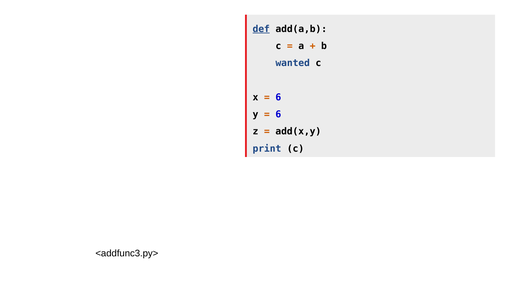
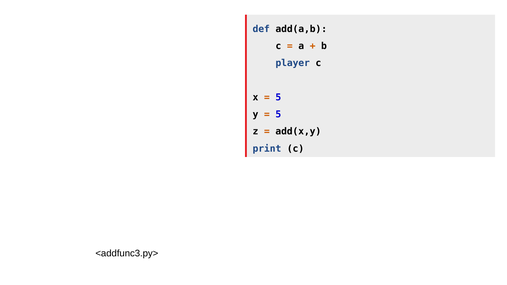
def underline: present -> none
wanted: wanted -> player
6 at (278, 97): 6 -> 5
6 at (278, 114): 6 -> 5
